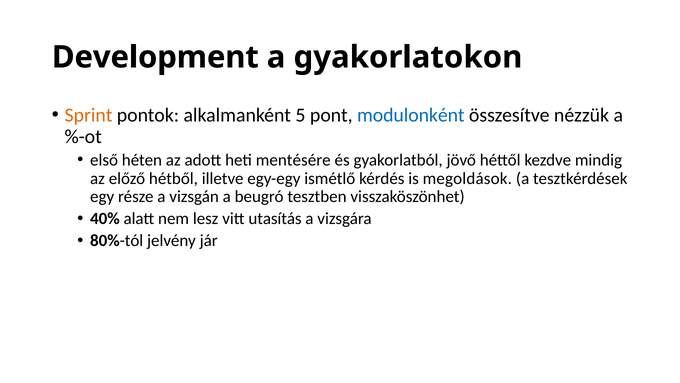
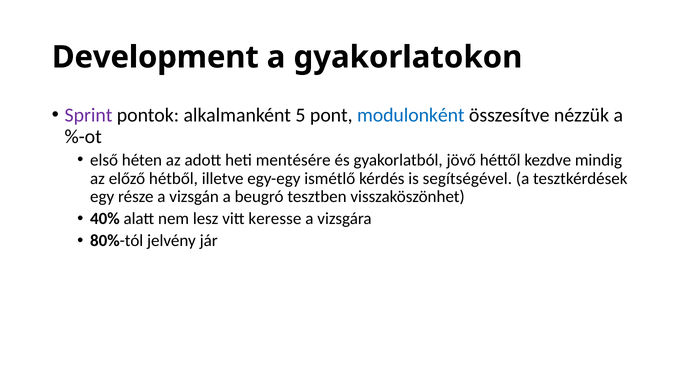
Sprint colour: orange -> purple
megoldások: megoldások -> segítségével
utasítás: utasítás -> keresse
